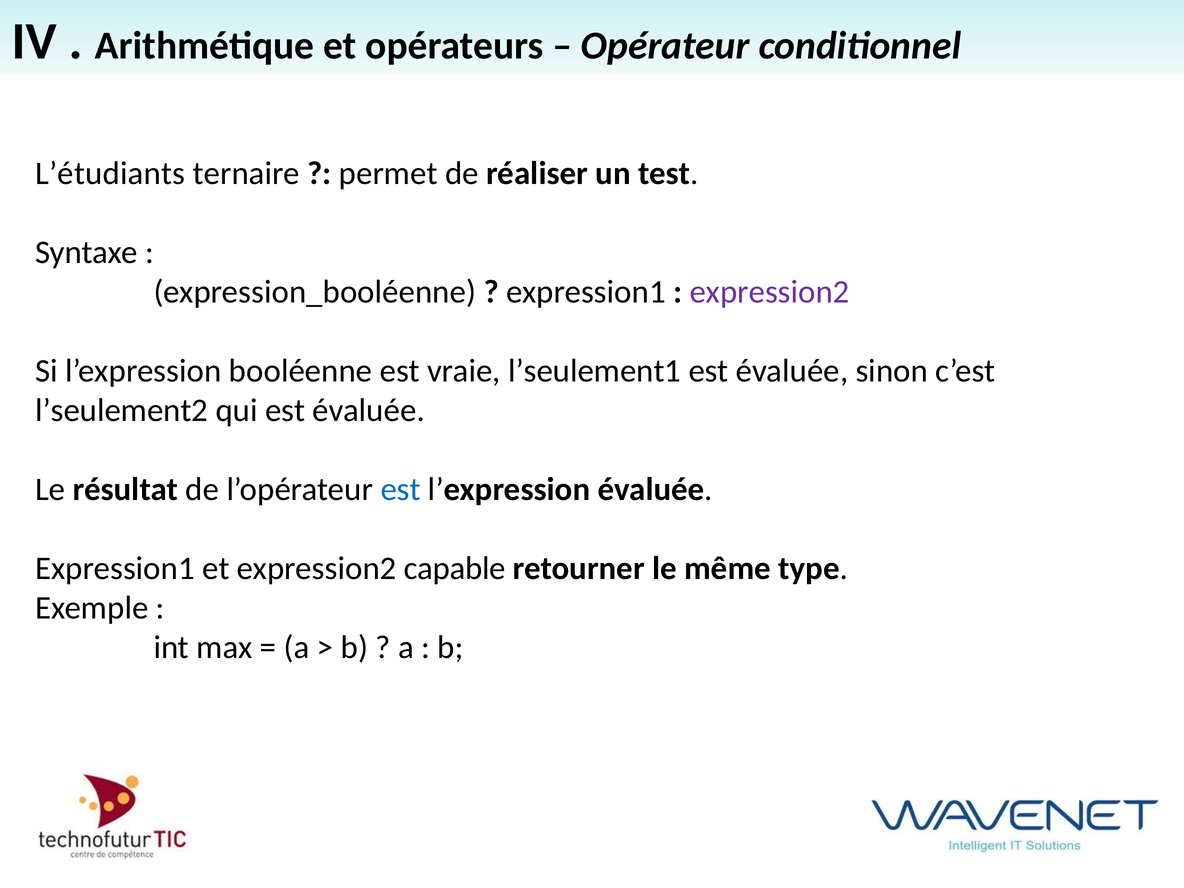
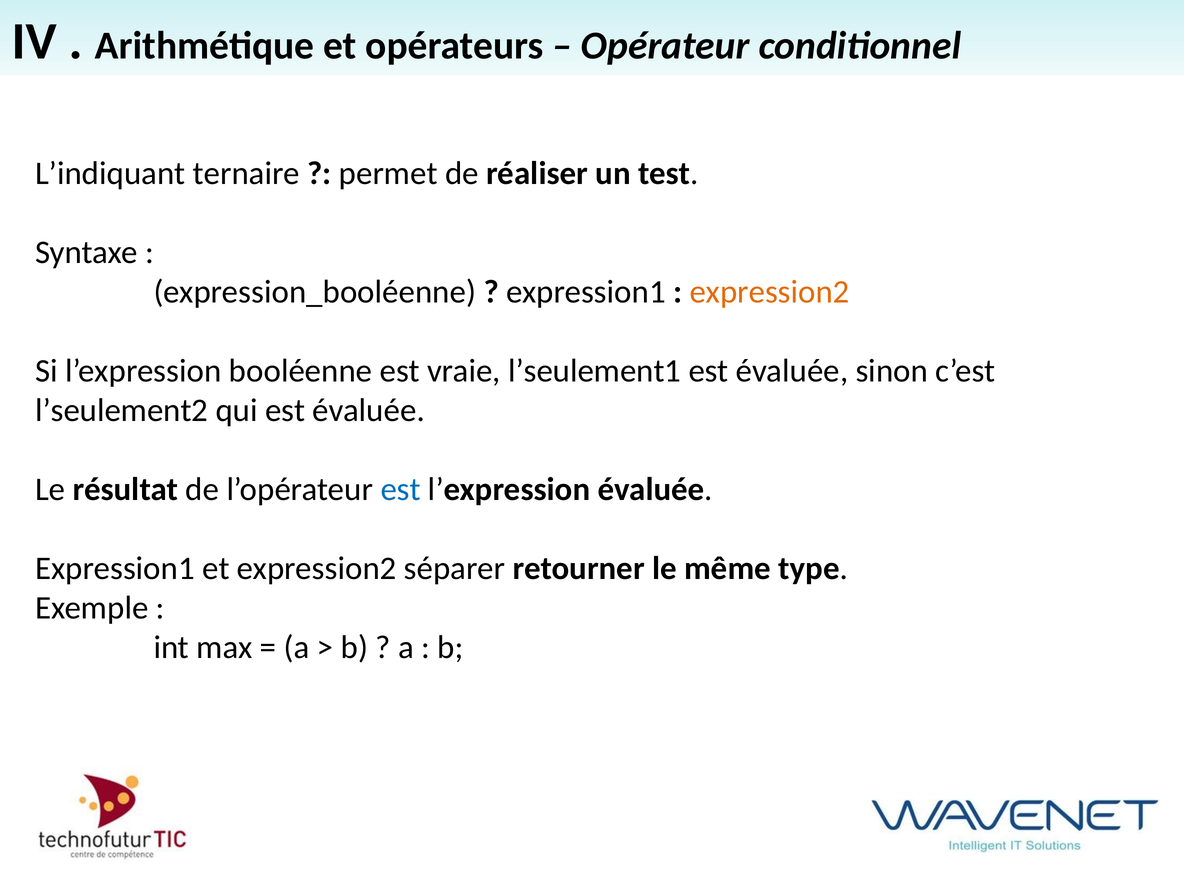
L’étudiants: L’étudiants -> L’indiquant
expression2 at (770, 292) colour: purple -> orange
capable: capable -> séparer
